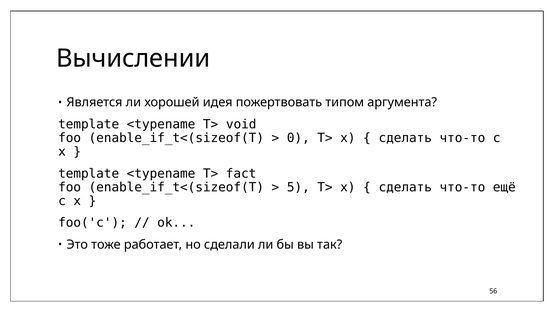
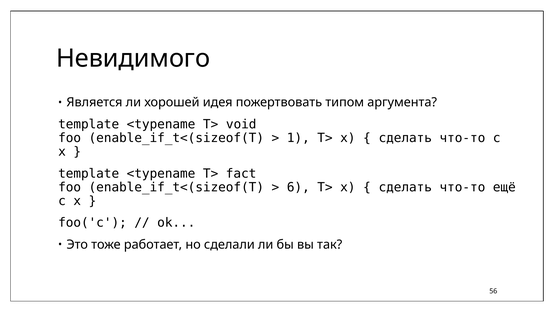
Вычислении: Вычислении -> Невидимого
0: 0 -> 1
5: 5 -> 6
